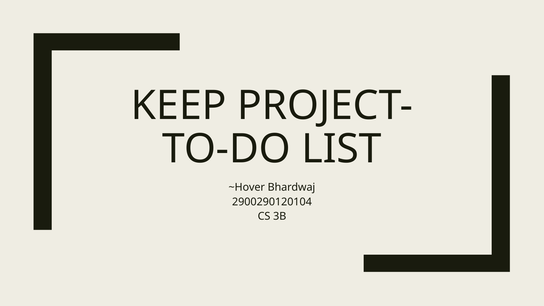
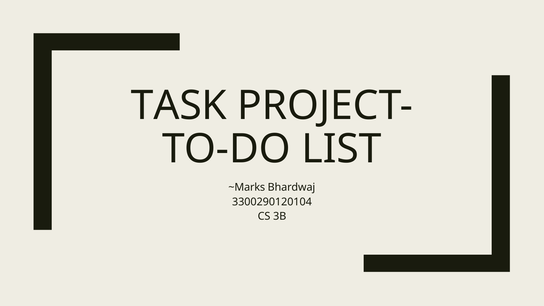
KEEP: KEEP -> TASK
~Hover: ~Hover -> ~Marks
2900290120104: 2900290120104 -> 3300290120104
